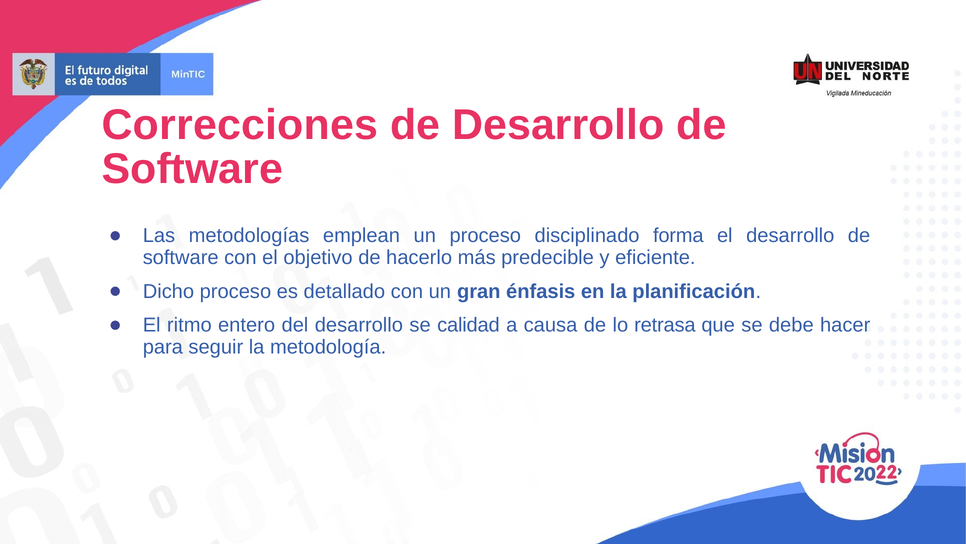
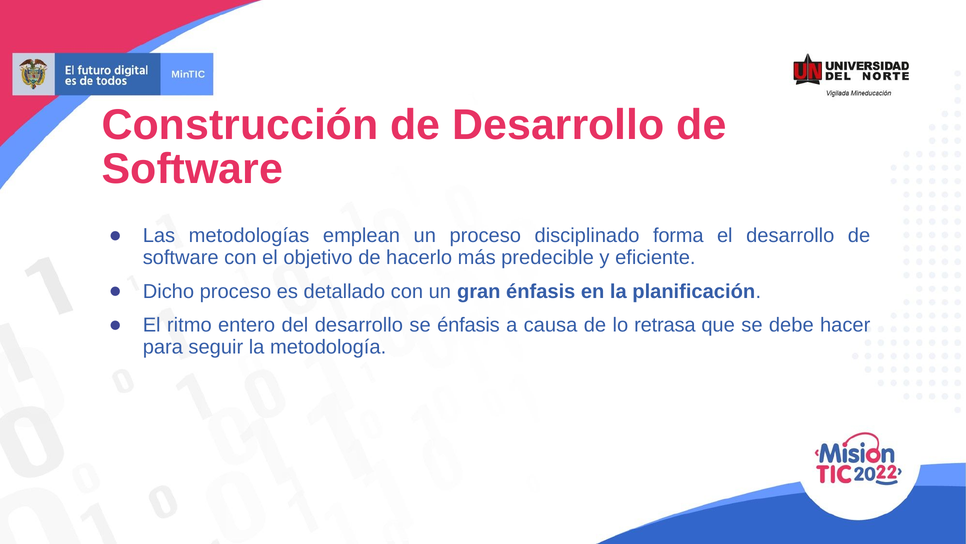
Correcciones: Correcciones -> Construcción
se calidad: calidad -> énfasis
